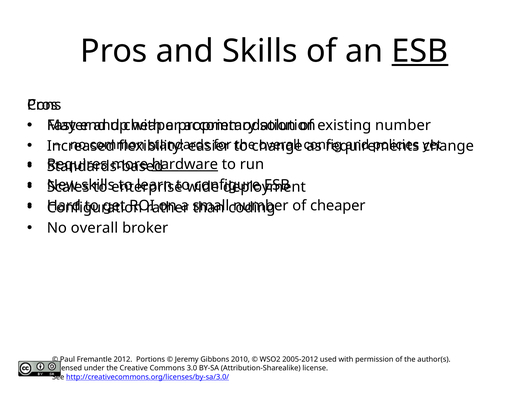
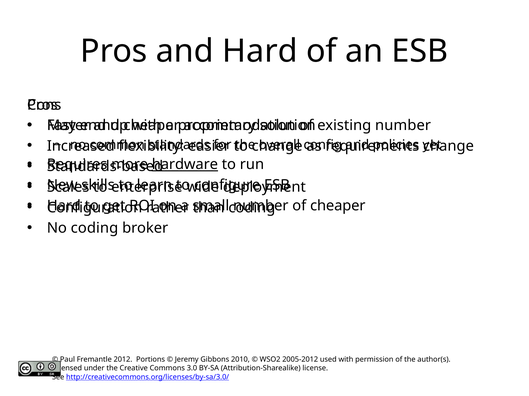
and Skills: Skills -> Hard
ESB at (420, 51) underline: present -> none
No overall: overall -> coding
